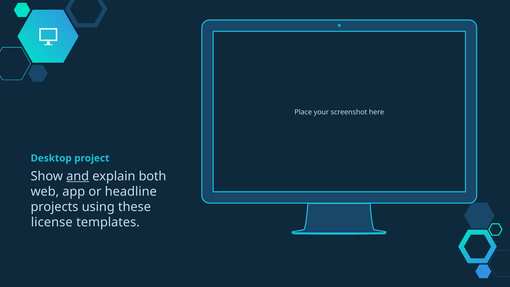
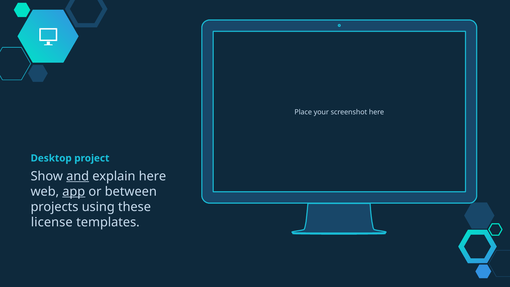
explain both: both -> here
app underline: none -> present
headline: headline -> between
